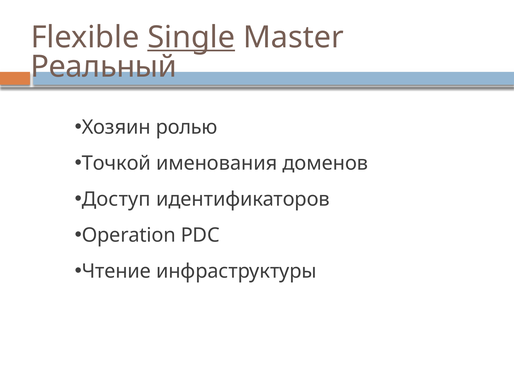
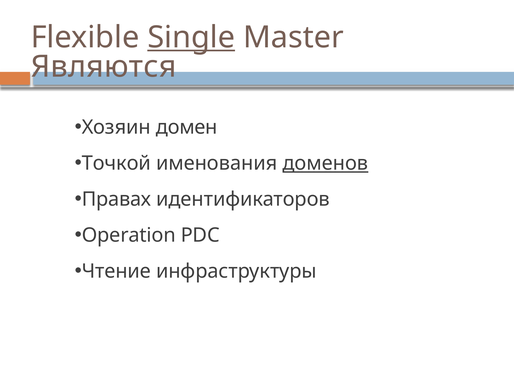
Реальный: Реальный -> Являются
ролью: ролью -> домен
доменов underline: none -> present
Доступ: Доступ -> Правах
